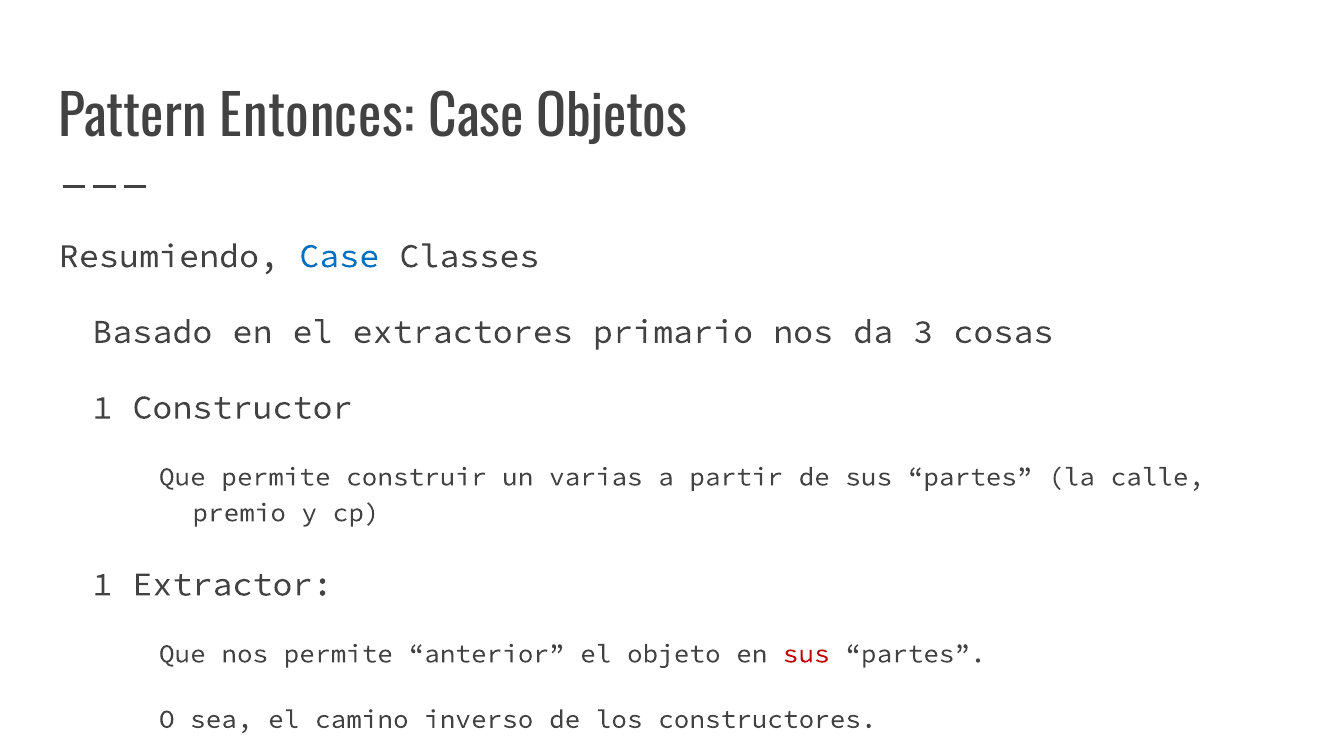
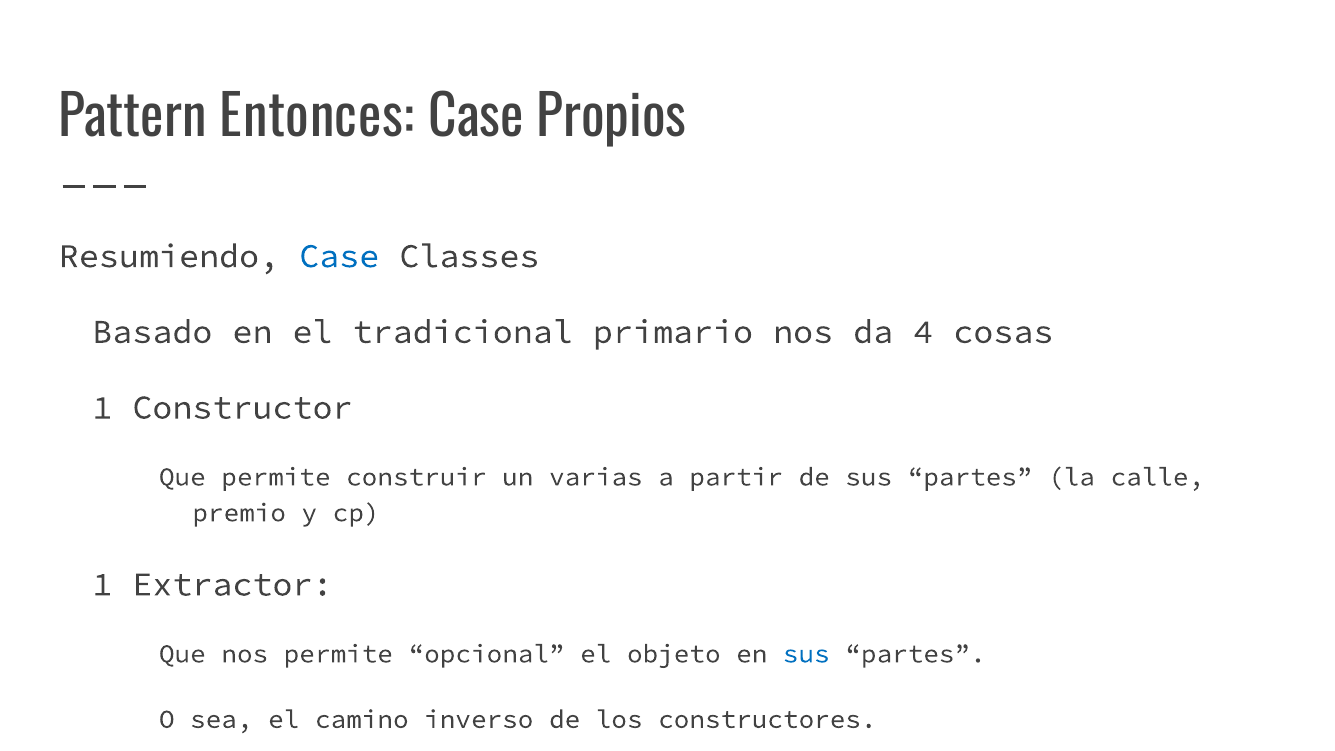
Objetos: Objetos -> Propios
extractores: extractores -> tradicional
3: 3 -> 4
anterior: anterior -> opcional
sus at (806, 654) colour: red -> blue
